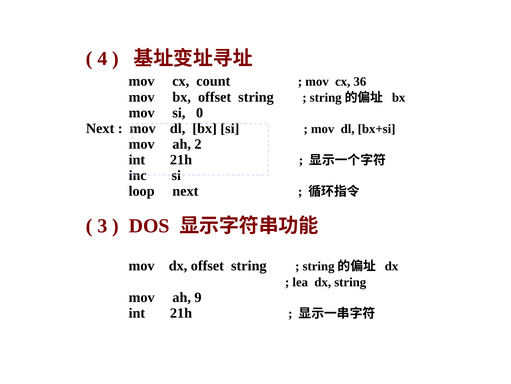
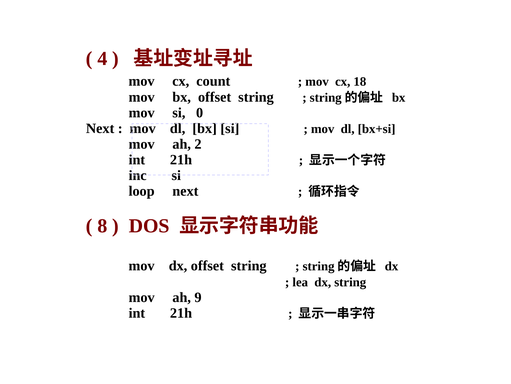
36: 36 -> 18
3: 3 -> 8
